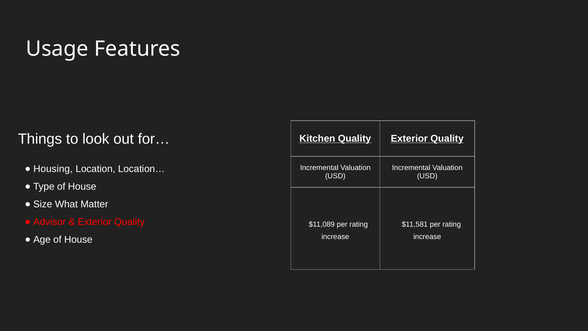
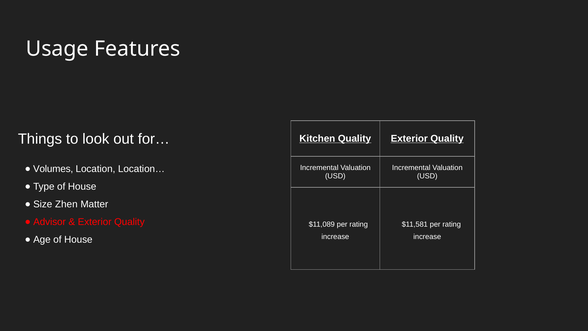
Housing: Housing -> Volumes
What: What -> Zhen
